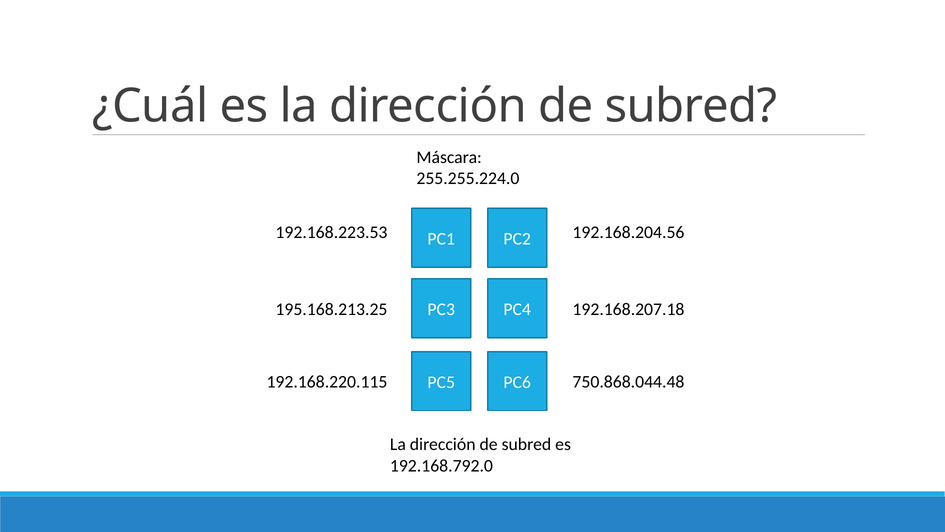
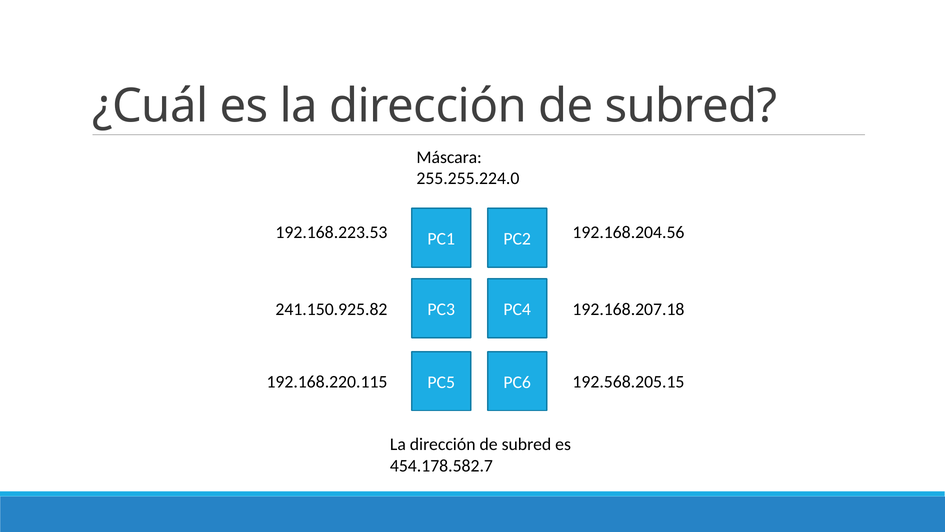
195.168.213.25: 195.168.213.25 -> 241.150.925.82
750.868.044.48: 750.868.044.48 -> 192.568.205.15
192.168.792.0: 192.168.792.0 -> 454.178.582.7
